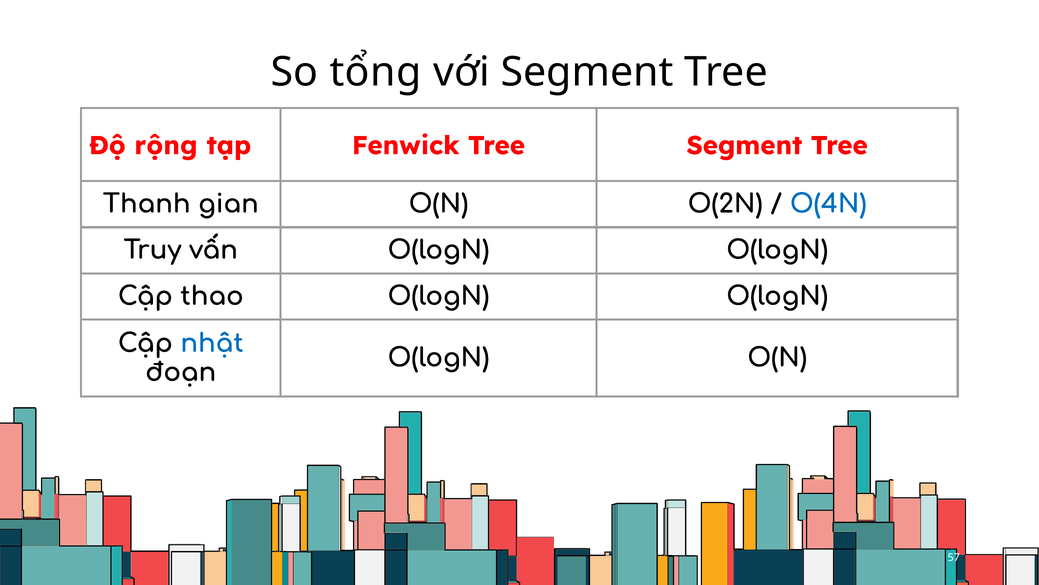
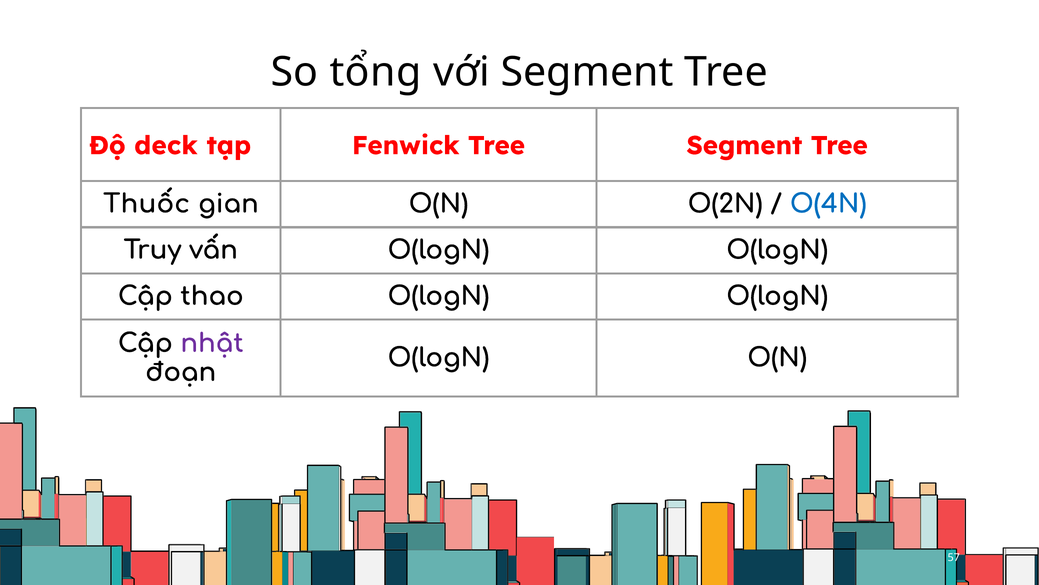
rộng: rộng -> deck
Thanh: Thanh -> Thuốc
nhật colour: blue -> purple
